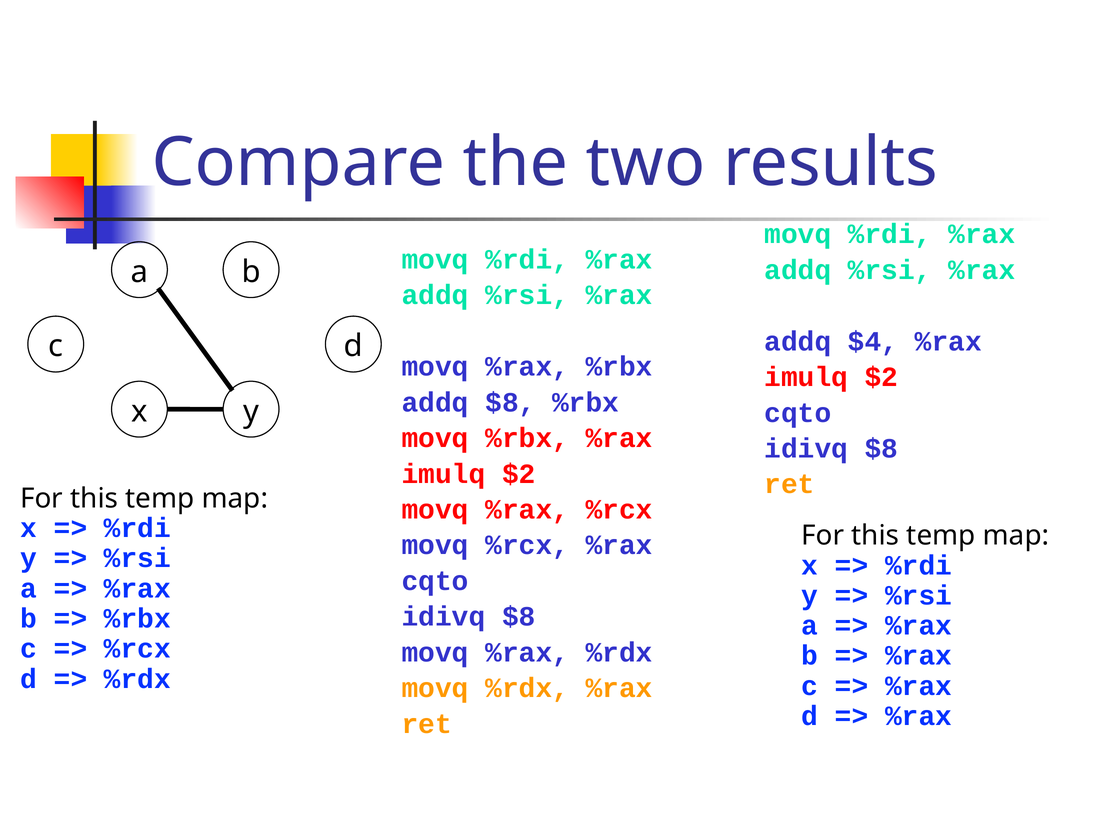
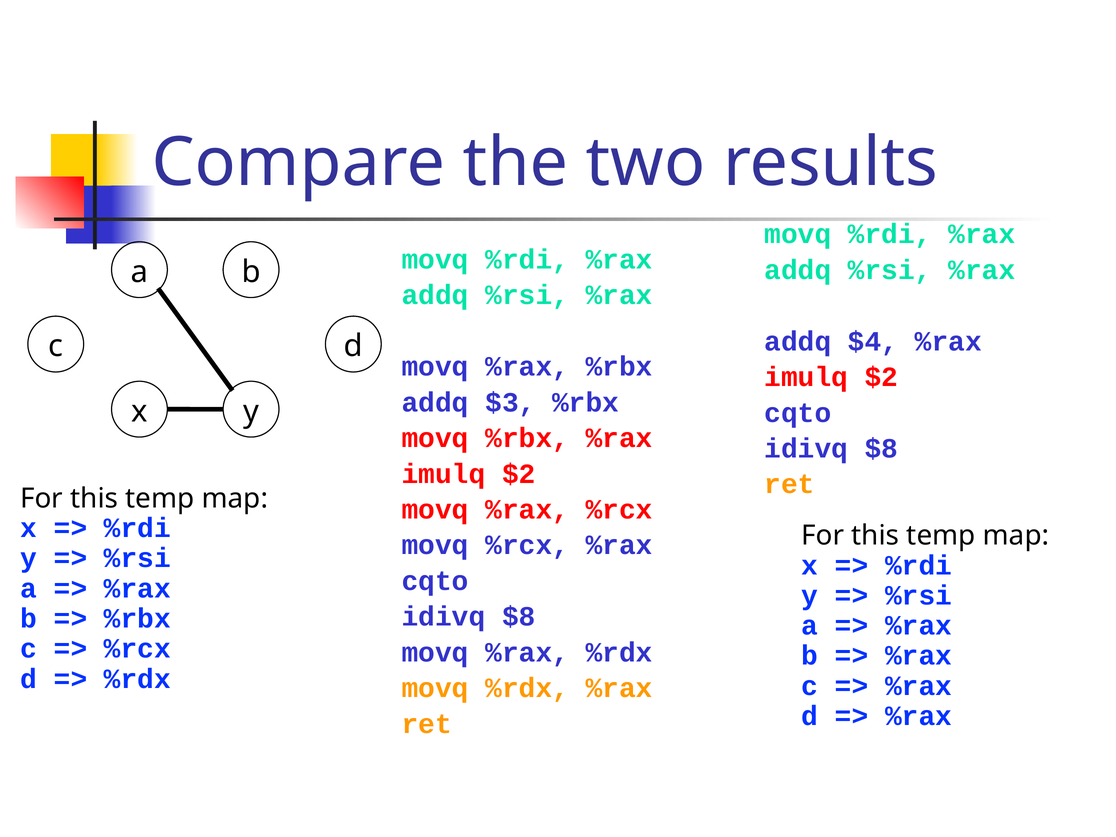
addq $8: $8 -> $3
